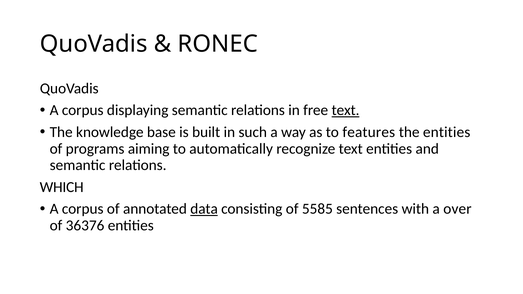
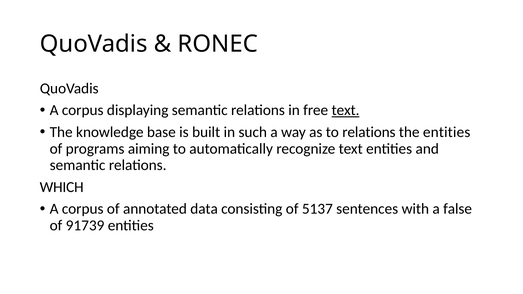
to features: features -> relations
data underline: present -> none
5585: 5585 -> 5137
over: over -> false
36376: 36376 -> 91739
